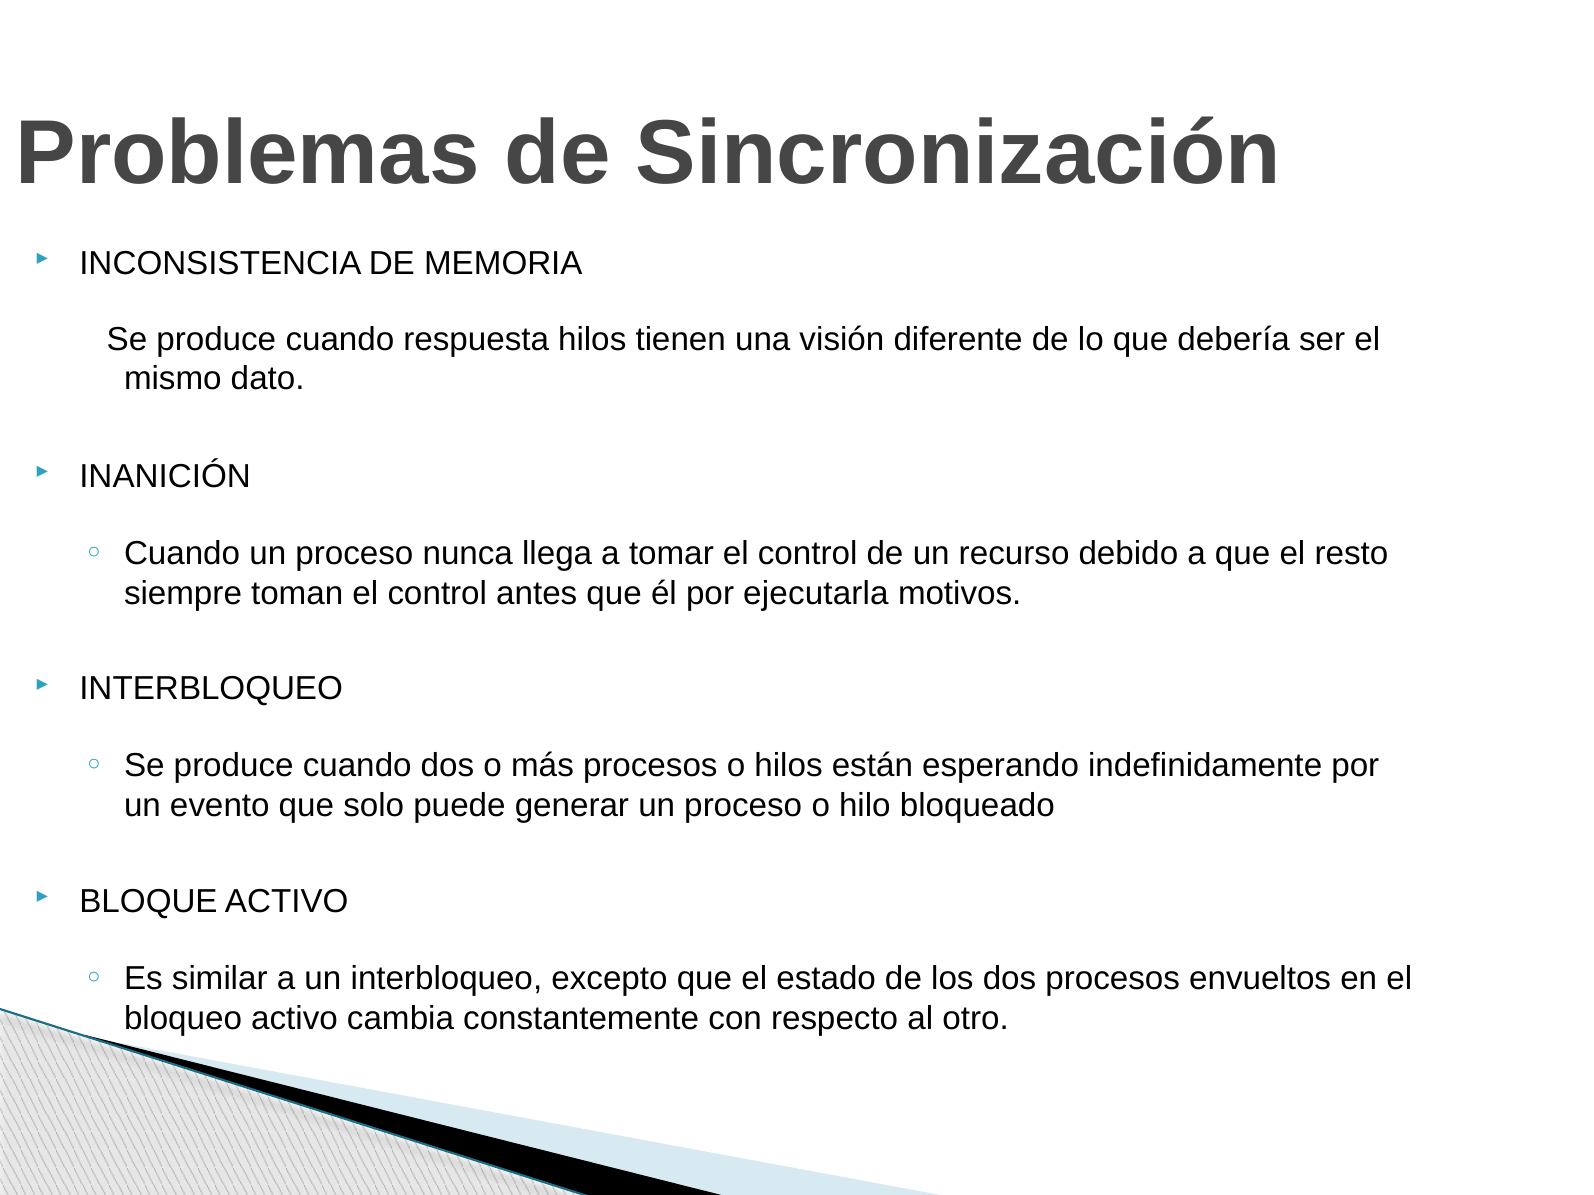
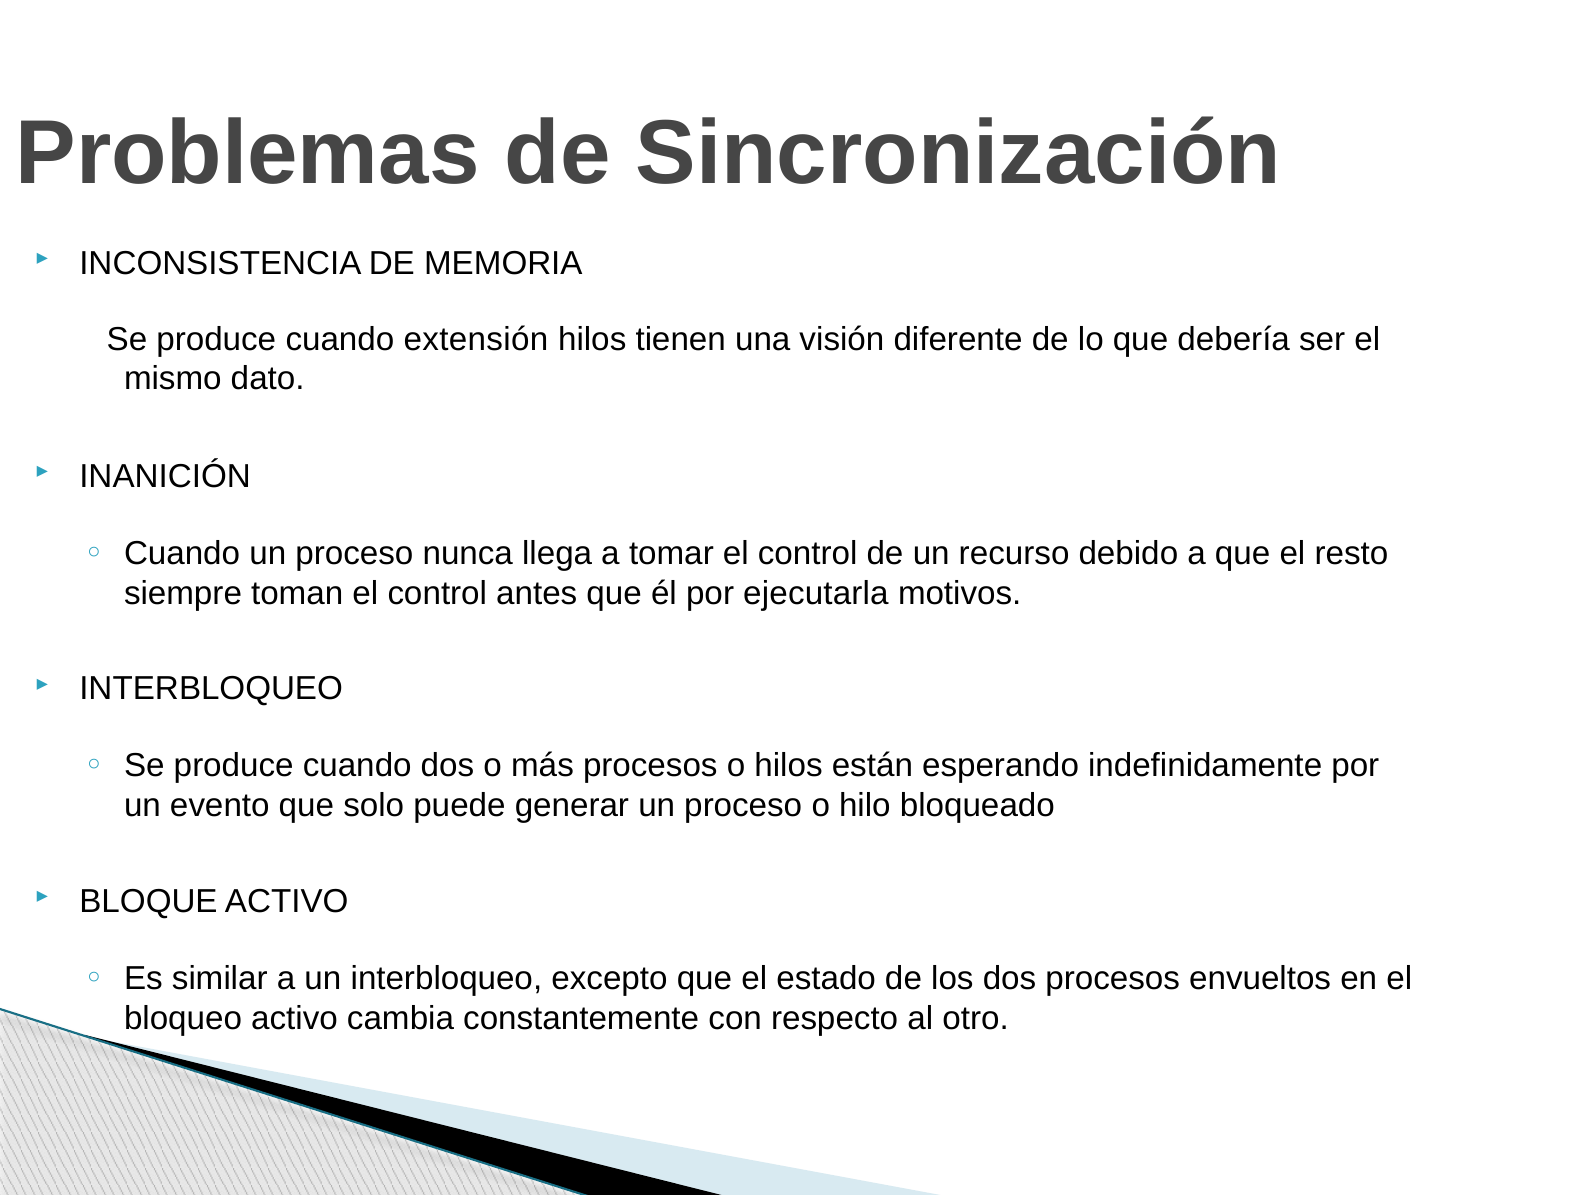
respuesta: respuesta -> extensión
